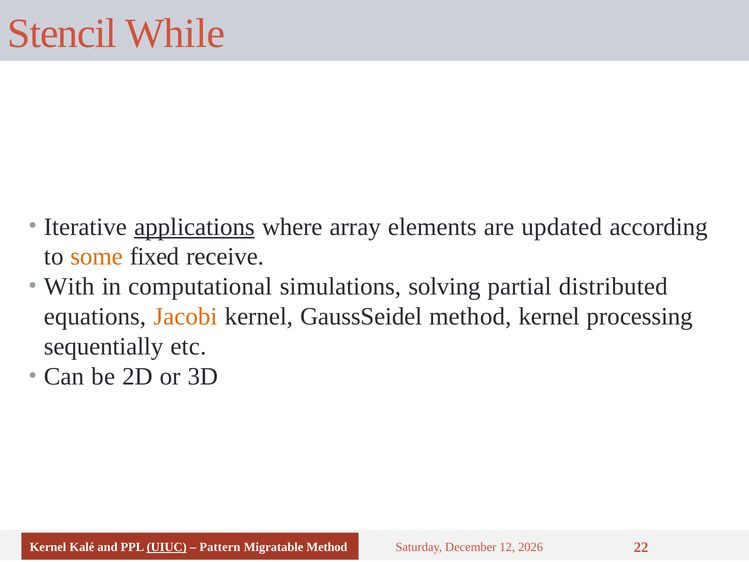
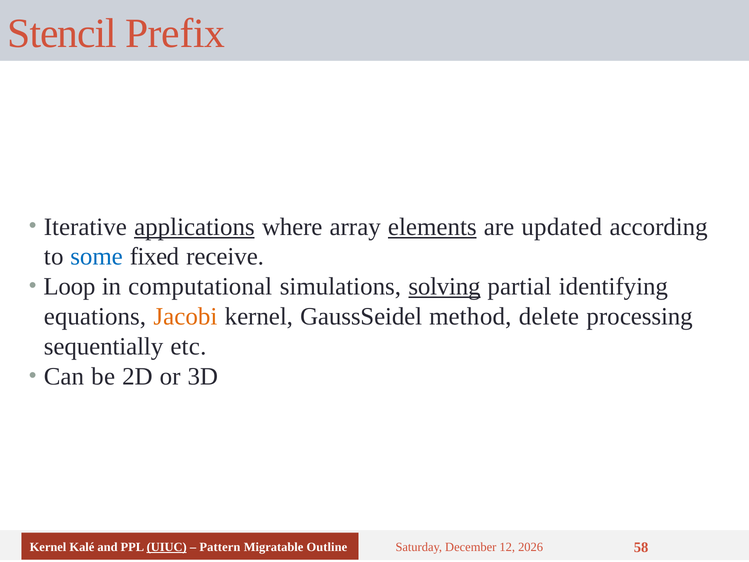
While: While -> Prefix
elements underline: none -> present
some colour: orange -> blue
With: With -> Loop
solving underline: none -> present
distributed: distributed -> identifying
method kernel: kernel -> delete
Migratable Method: Method -> Outline
22: 22 -> 58
